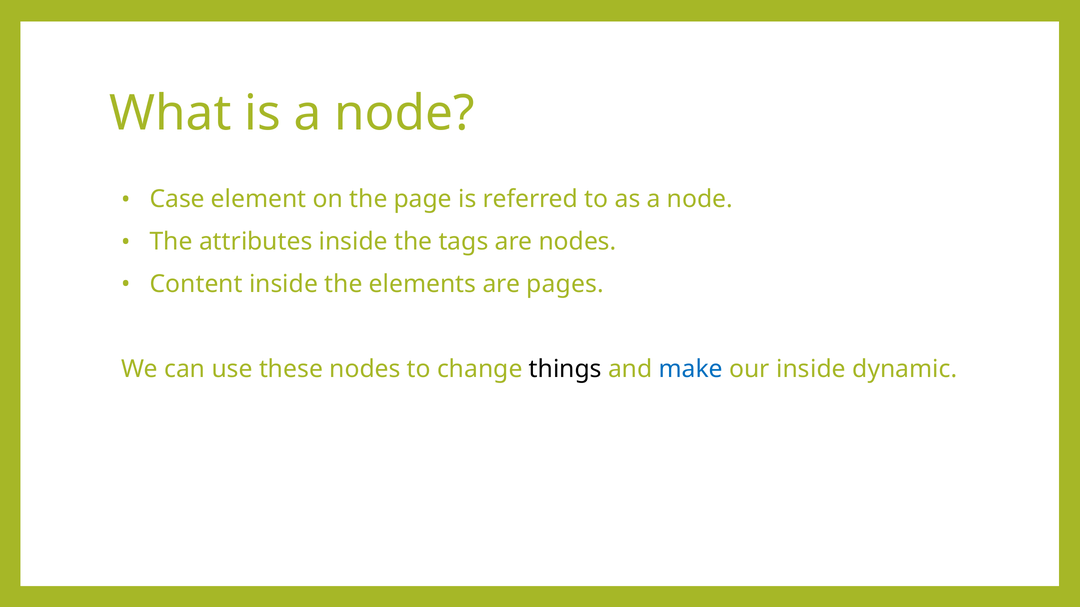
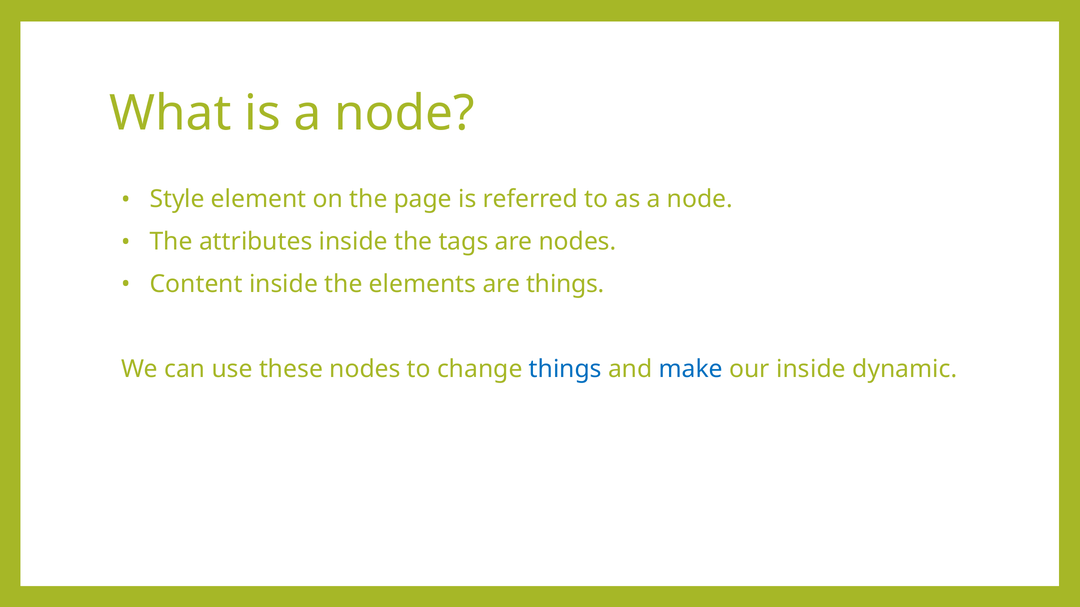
Case: Case -> Style
are pages: pages -> things
things at (565, 369) colour: black -> blue
